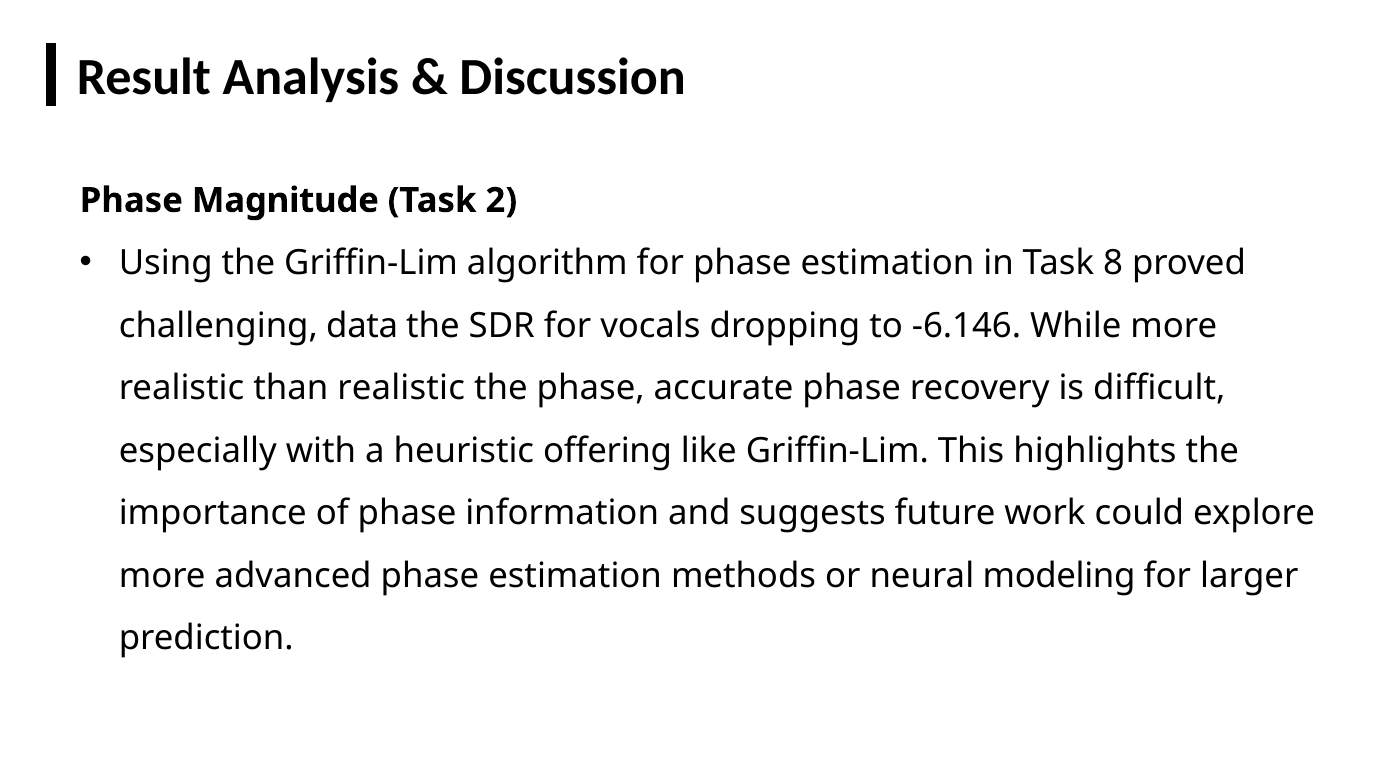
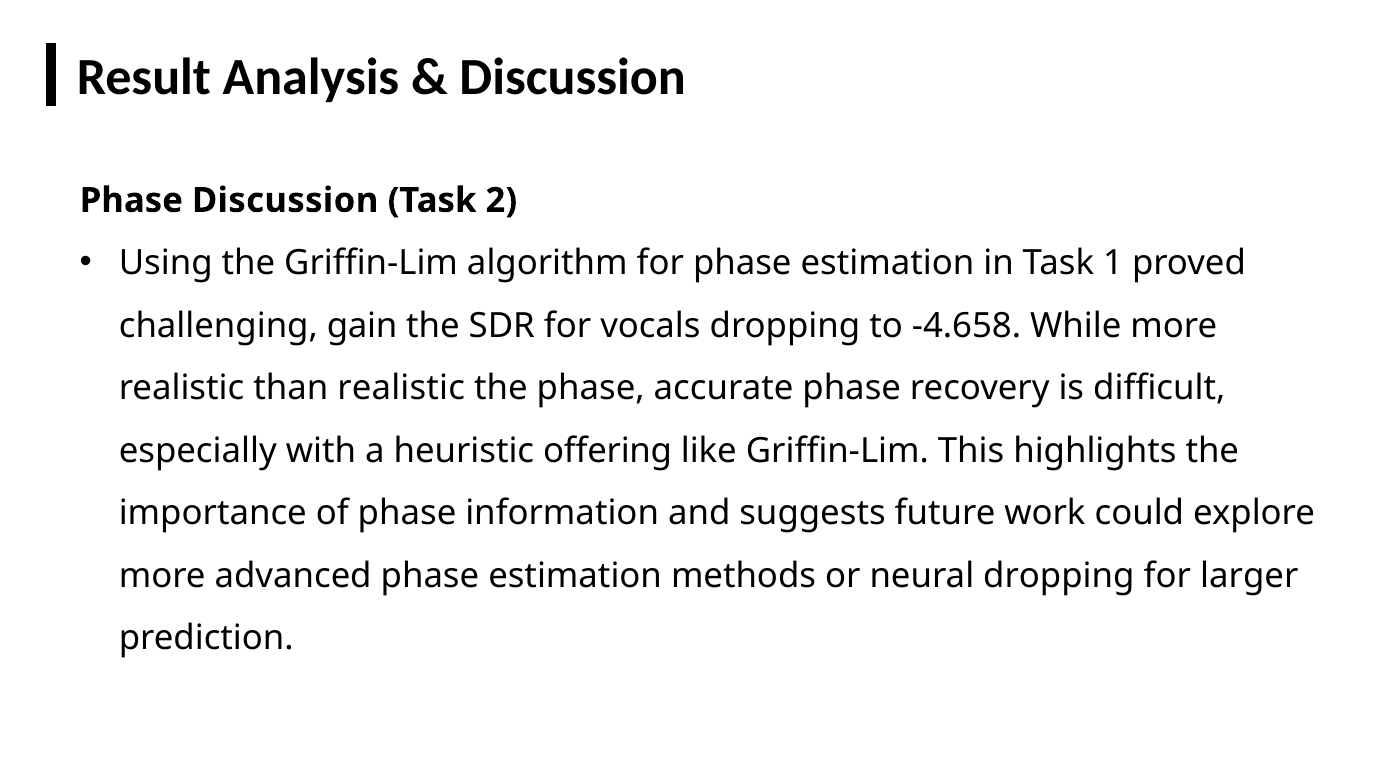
Phase Magnitude: Magnitude -> Discussion
8: 8 -> 1
data: data -> gain
-6.146: -6.146 -> -4.658
neural modeling: modeling -> dropping
